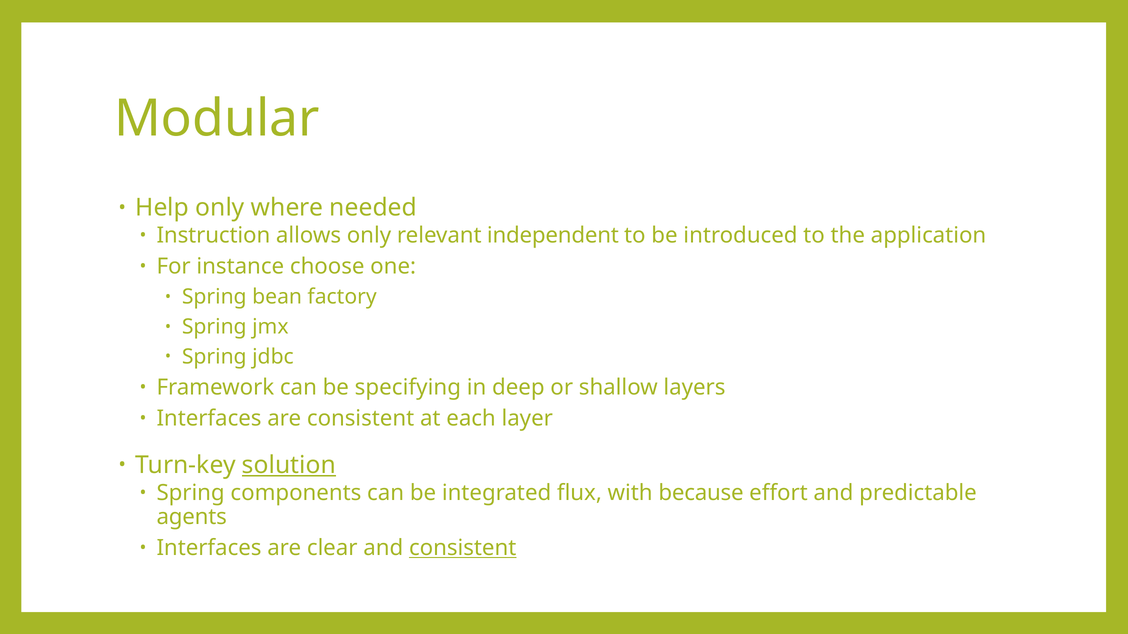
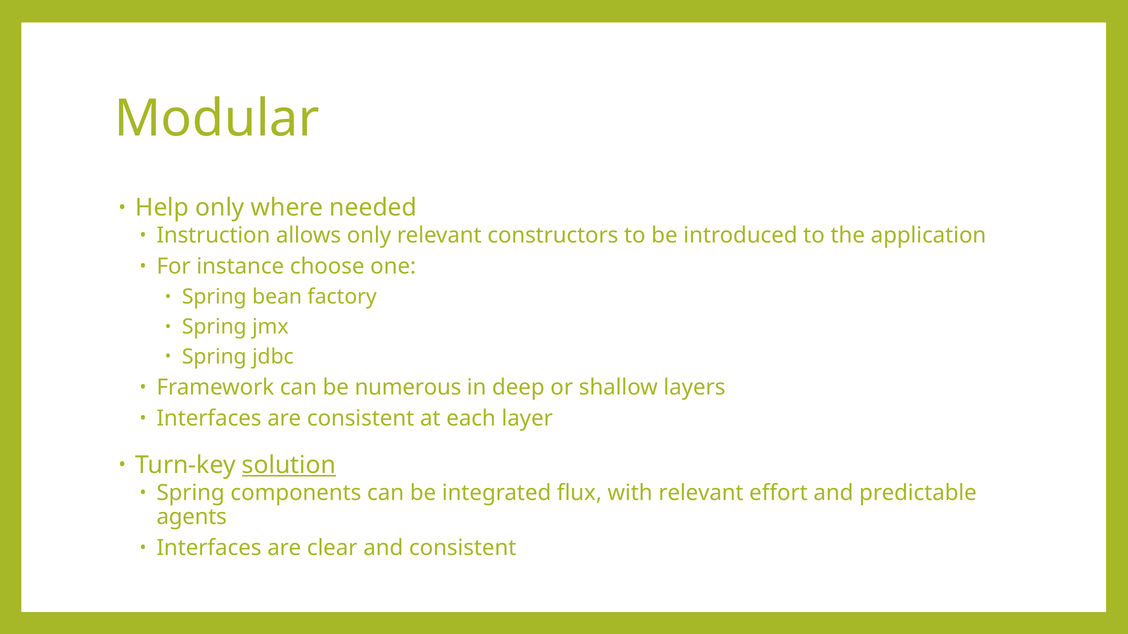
independent: independent -> constructors
specifying: specifying -> numerous
with because: because -> relevant
consistent at (463, 548) underline: present -> none
